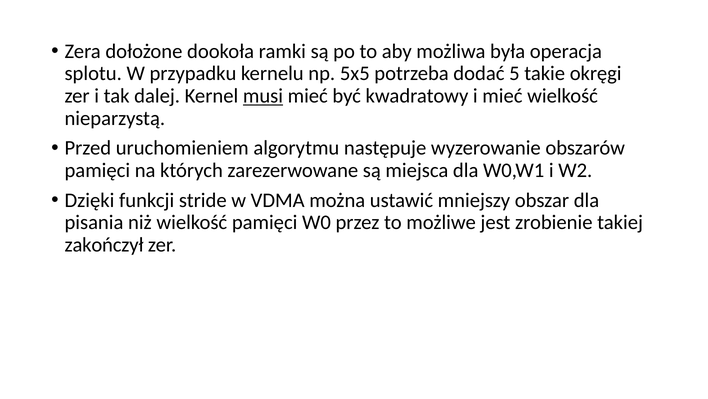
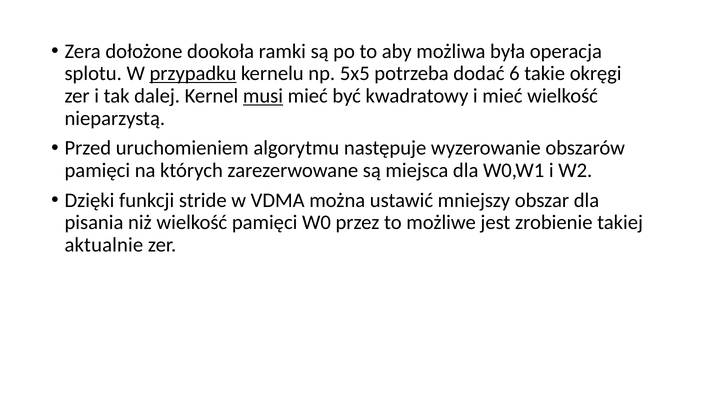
przypadku underline: none -> present
5: 5 -> 6
zakończył: zakończył -> aktualnie
